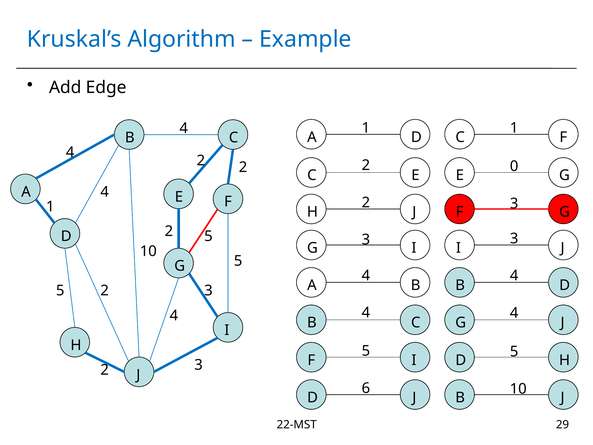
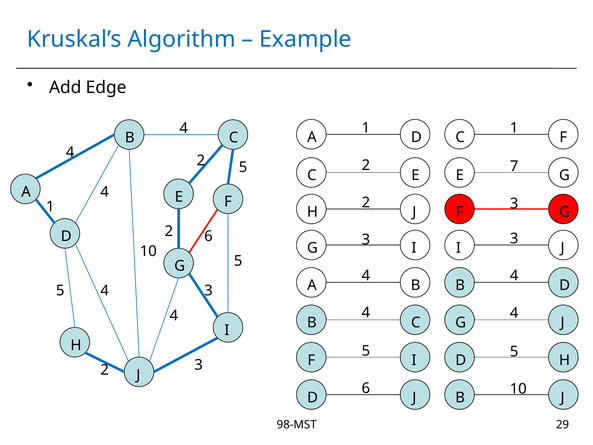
2 at (243, 167): 2 -> 5
0: 0 -> 7
5 at (208, 236): 5 -> 6
2 at (105, 291): 2 -> 4
22-MST: 22-MST -> 98-MST
